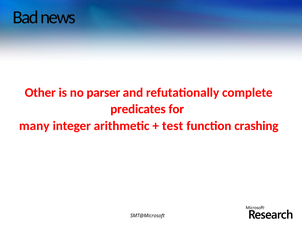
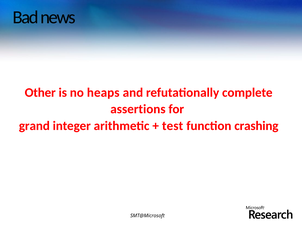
parser: parser -> heaps
predicates: predicates -> assertions
many: many -> grand
